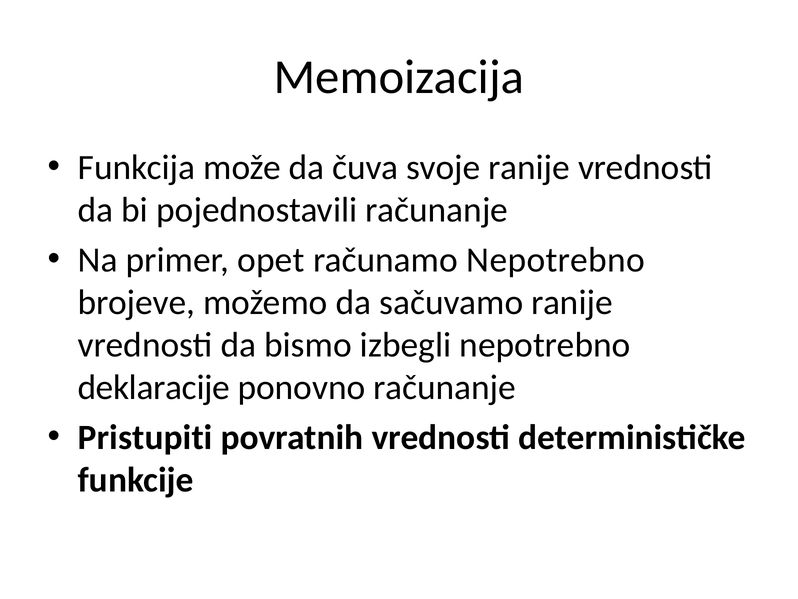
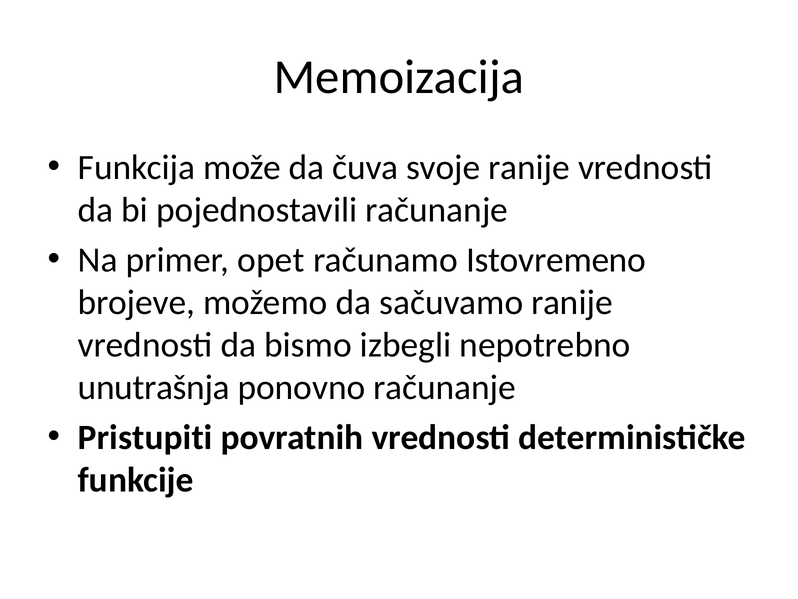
računamo Nepotrebno: Nepotrebno -> Istovremeno
deklaracije: deklaracije -> unutrašnja
